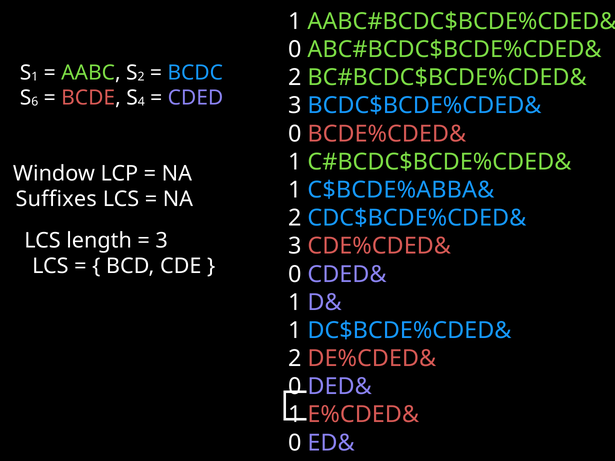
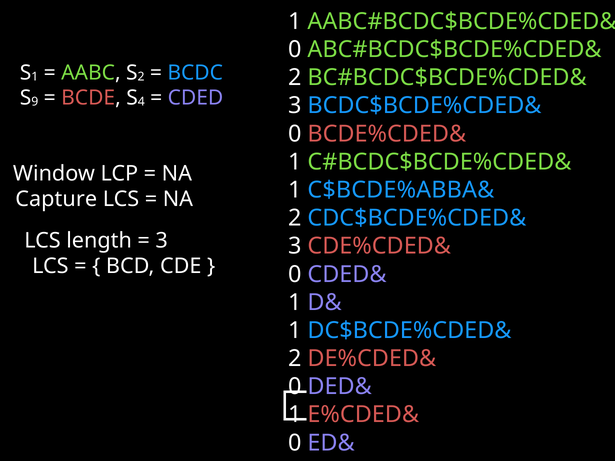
6: 6 -> 9
Suffixes: Suffixes -> Capture
